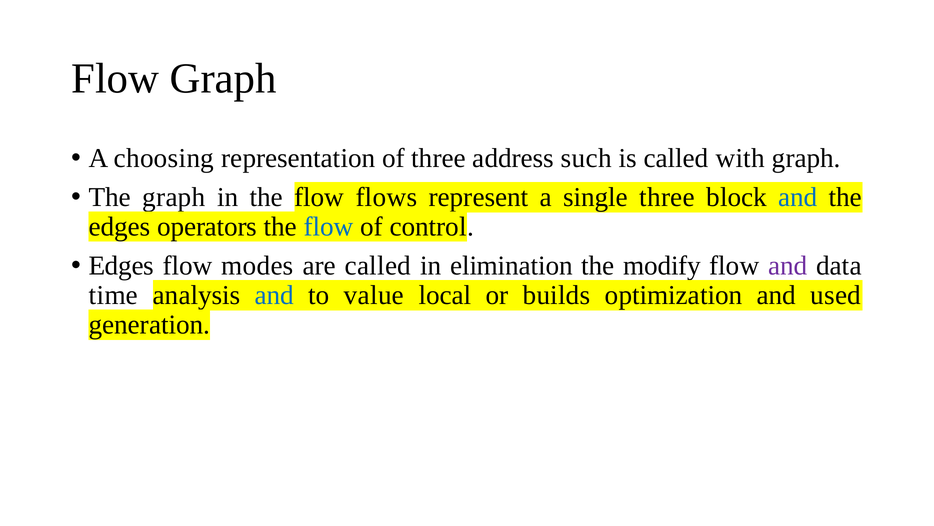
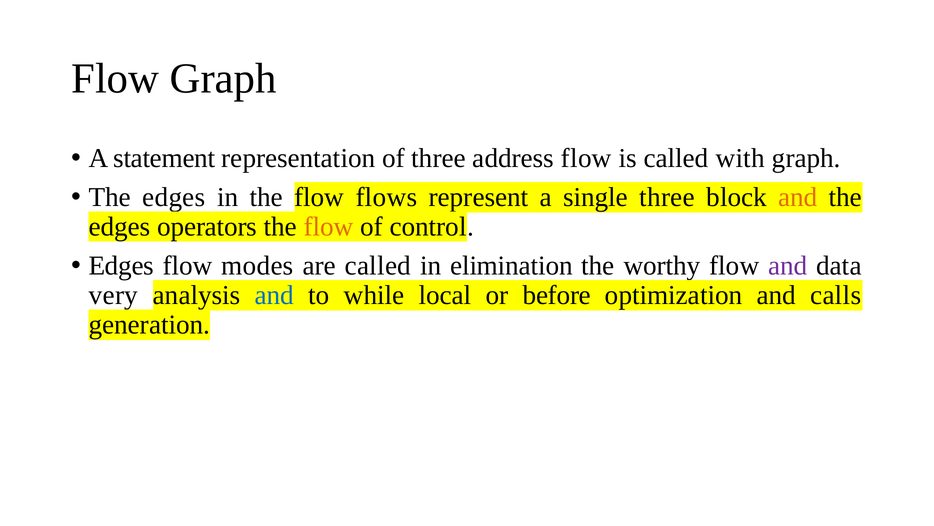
choosing: choosing -> statement
address such: such -> flow
graph at (174, 197): graph -> edges
and at (798, 197) colour: blue -> orange
flow at (329, 227) colour: blue -> orange
modify: modify -> worthy
time: time -> very
value: value -> while
builds: builds -> before
used: used -> calls
